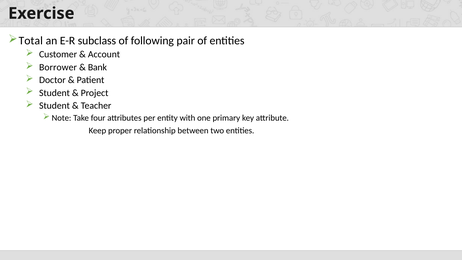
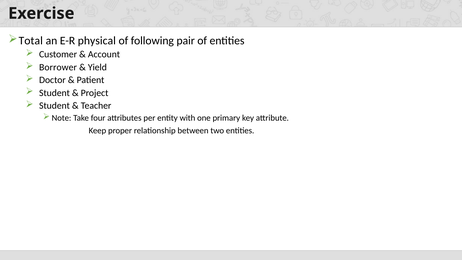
subclass: subclass -> physical
Bank: Bank -> Yield
